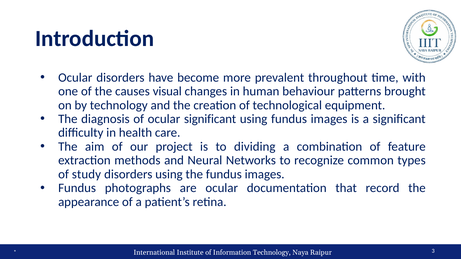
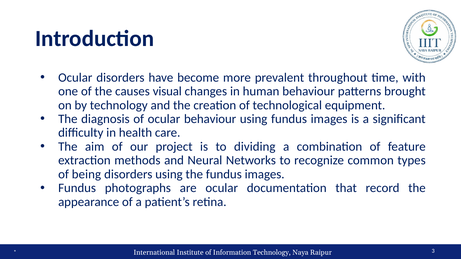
ocular significant: significant -> behaviour
study: study -> being
